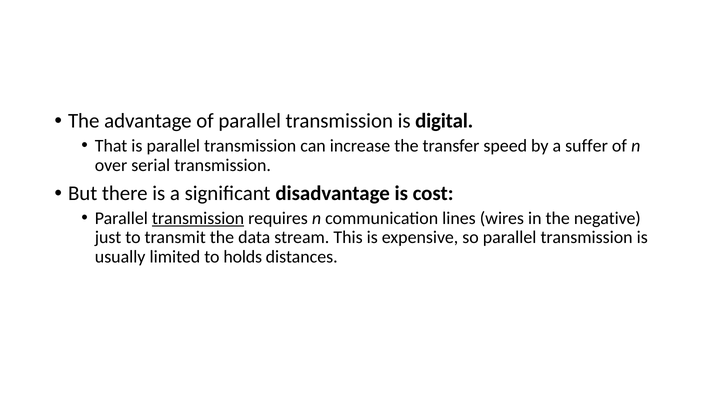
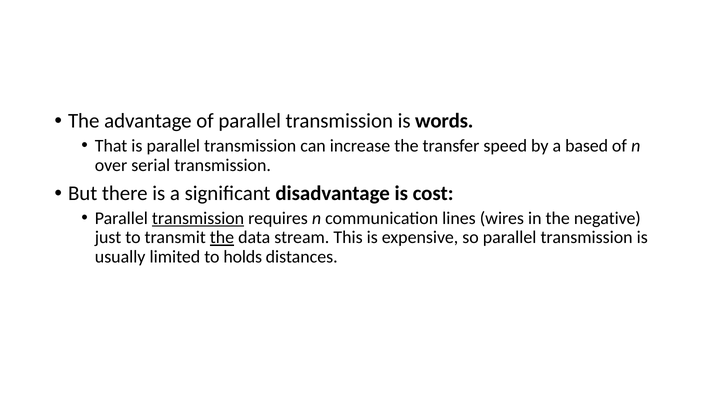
digital: digital -> words
suffer: suffer -> based
the at (222, 237) underline: none -> present
